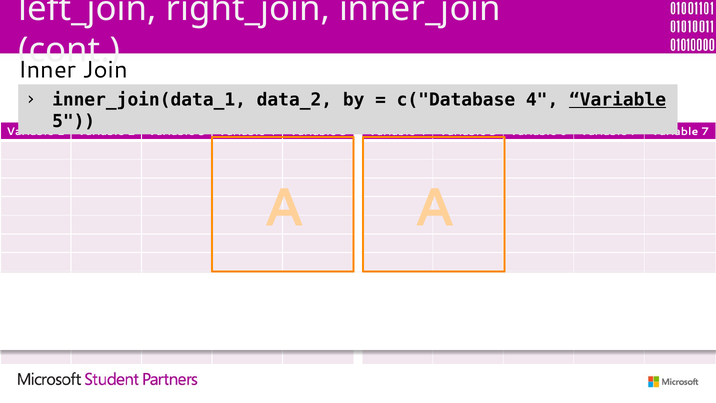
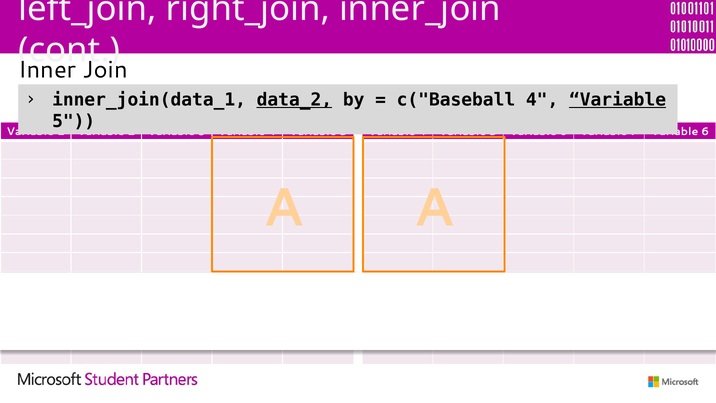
data_2 underline: none -> present
c("Database: c("Database -> c("Baseball
7 at (705, 132): 7 -> 6
